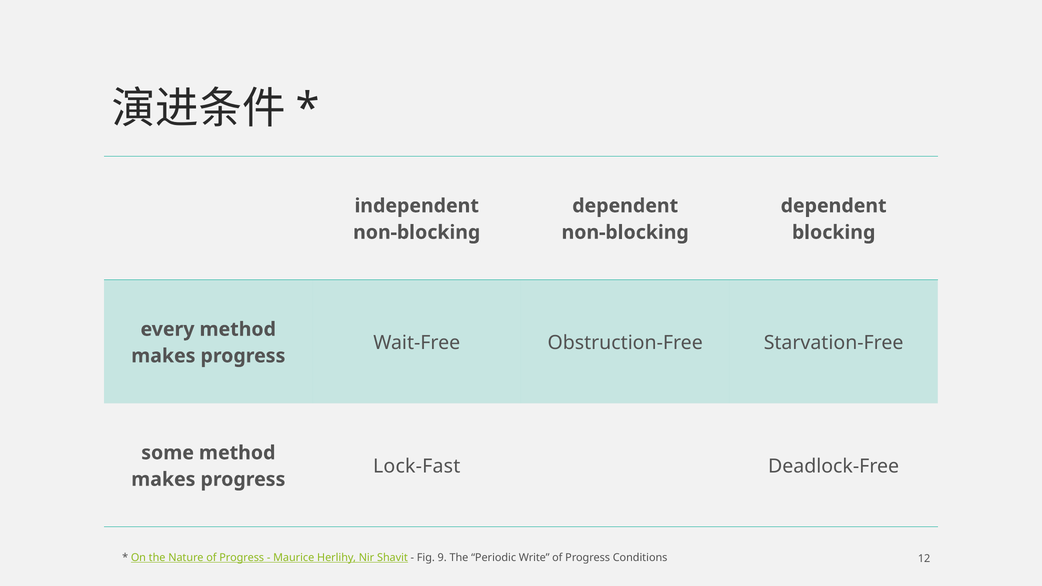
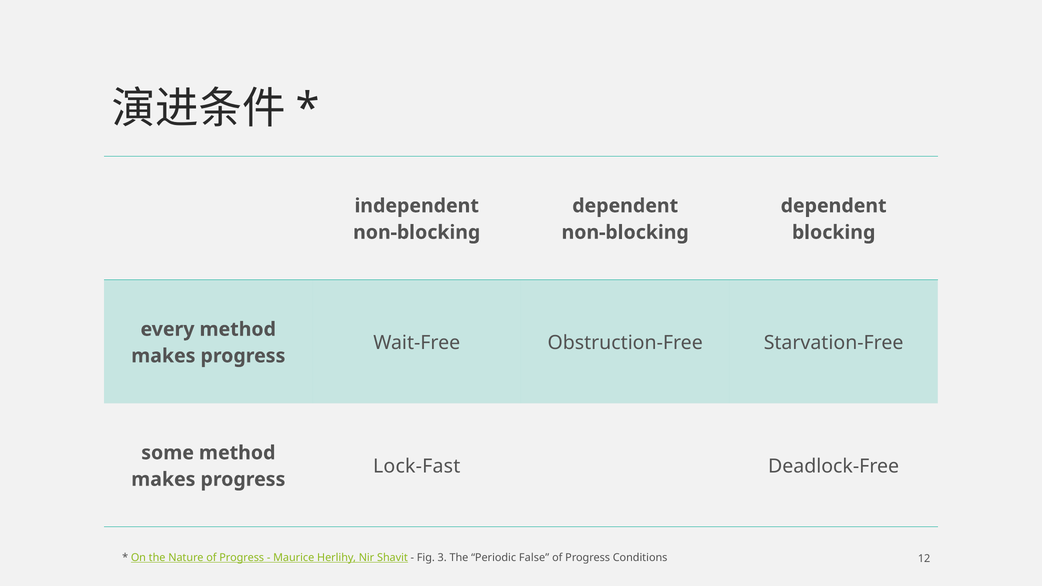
9: 9 -> 3
Write: Write -> False
